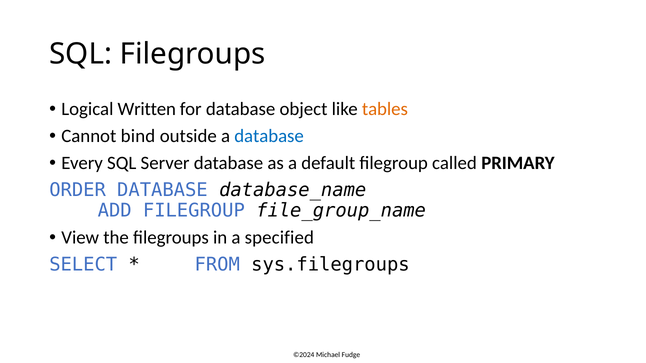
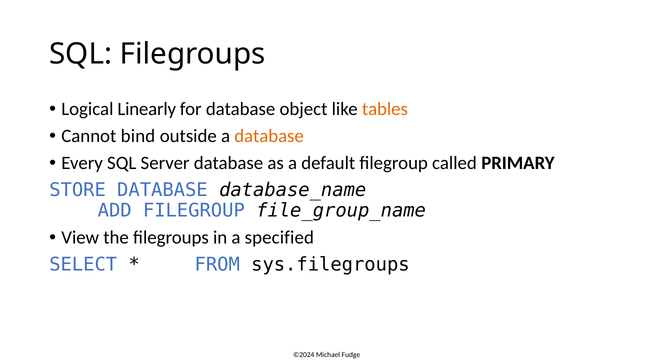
Written: Written -> Linearly
database at (269, 136) colour: blue -> orange
ORDER: ORDER -> STORE
